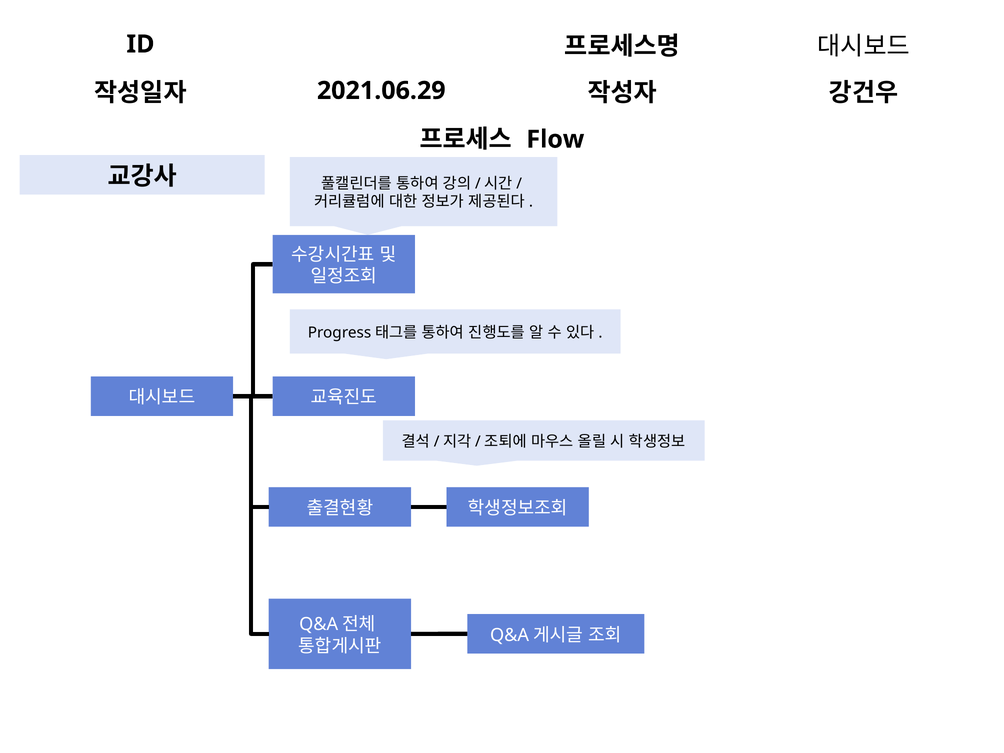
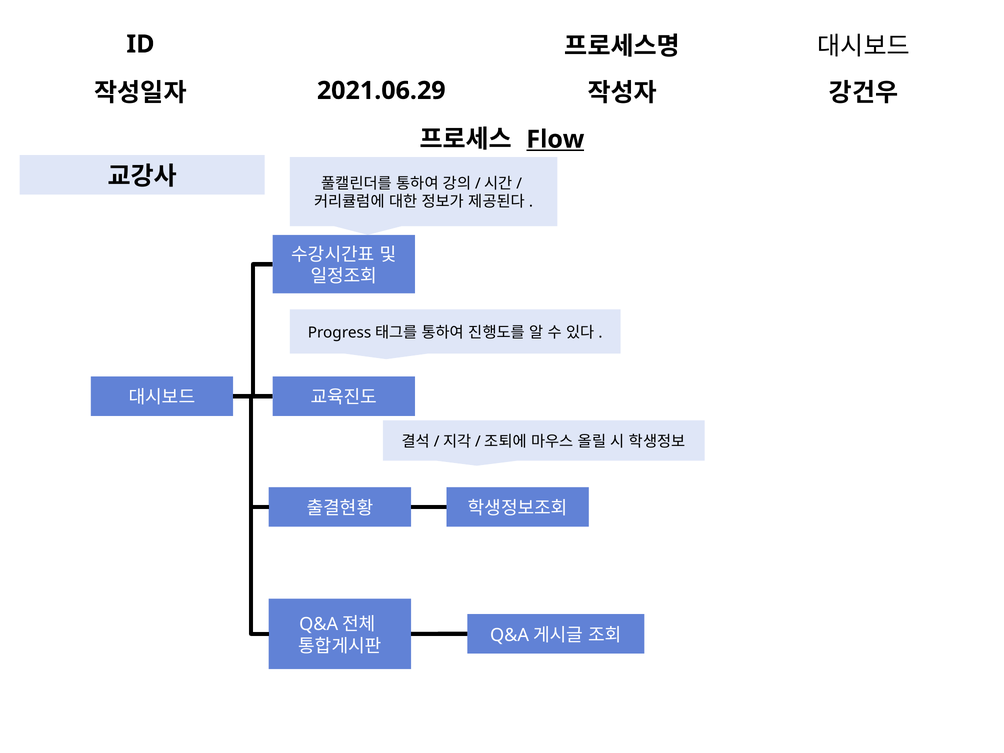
Flow underline: none -> present
